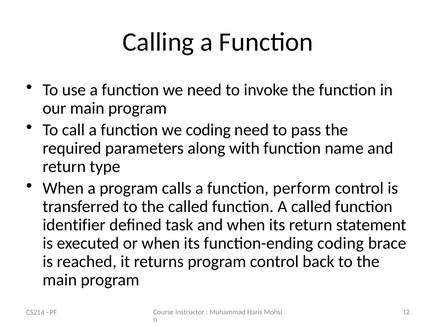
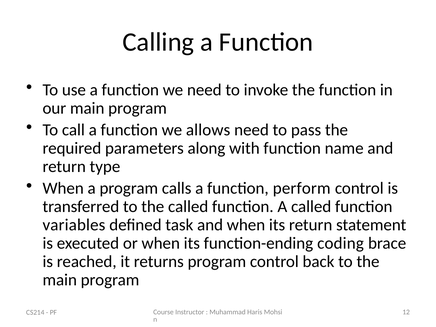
we coding: coding -> allows
identifier: identifier -> variables
